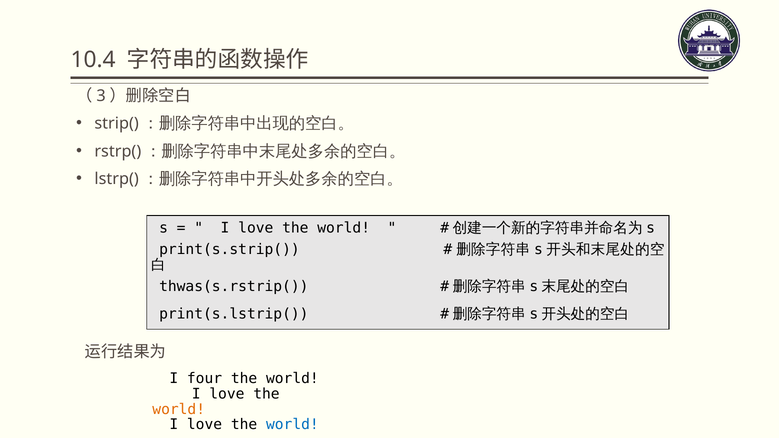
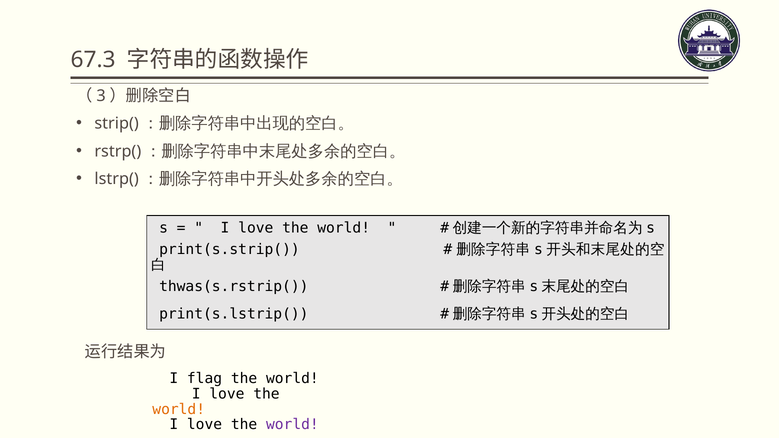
10.4: 10.4 -> 67.3
four: four -> flag
world at (292, 425) colour: blue -> purple
